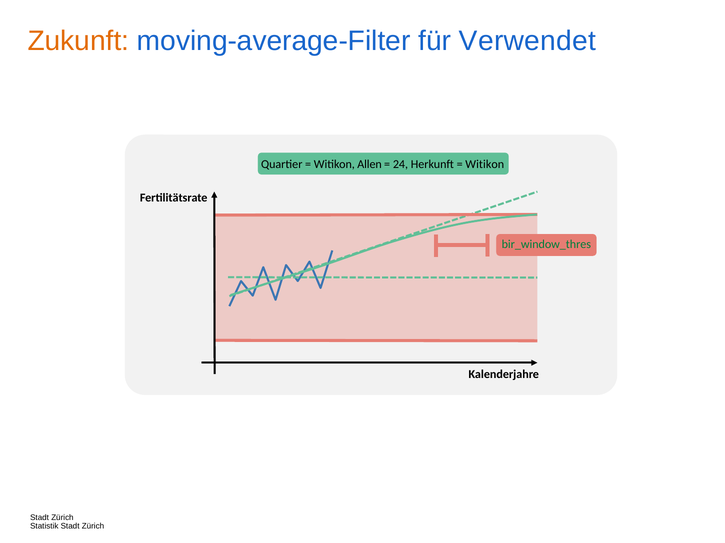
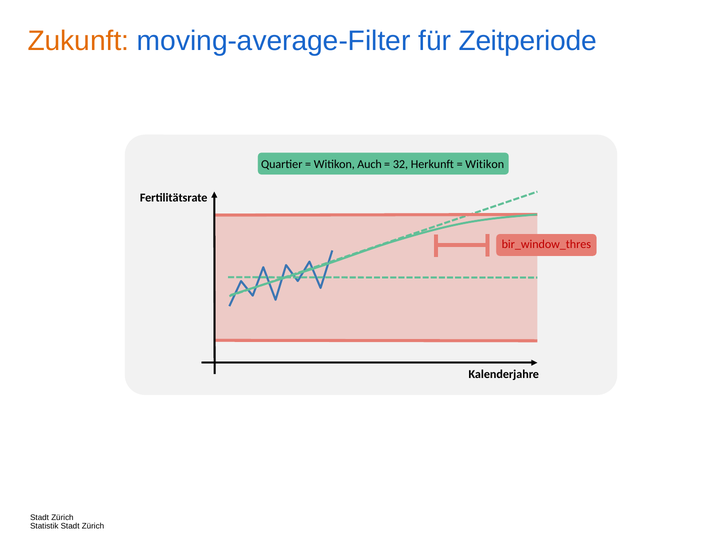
Verwendet: Verwendet -> Zeitperiode
Allen: Allen -> Auch
24: 24 -> 32
bir_window_thres colour: green -> red
